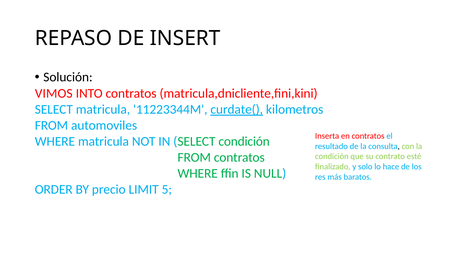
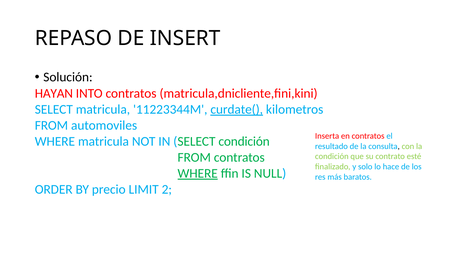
VIMOS: VIMOS -> HAYAN
WHERE at (198, 173) underline: none -> present
5: 5 -> 2
